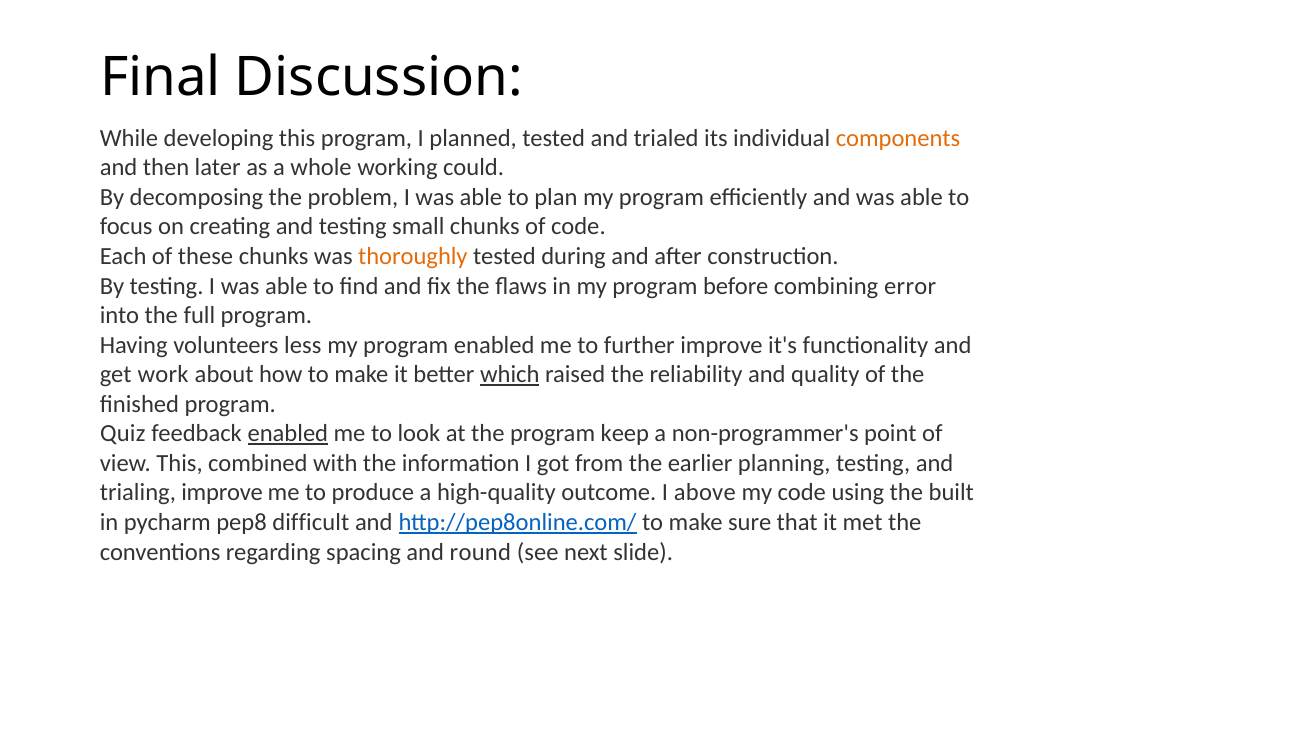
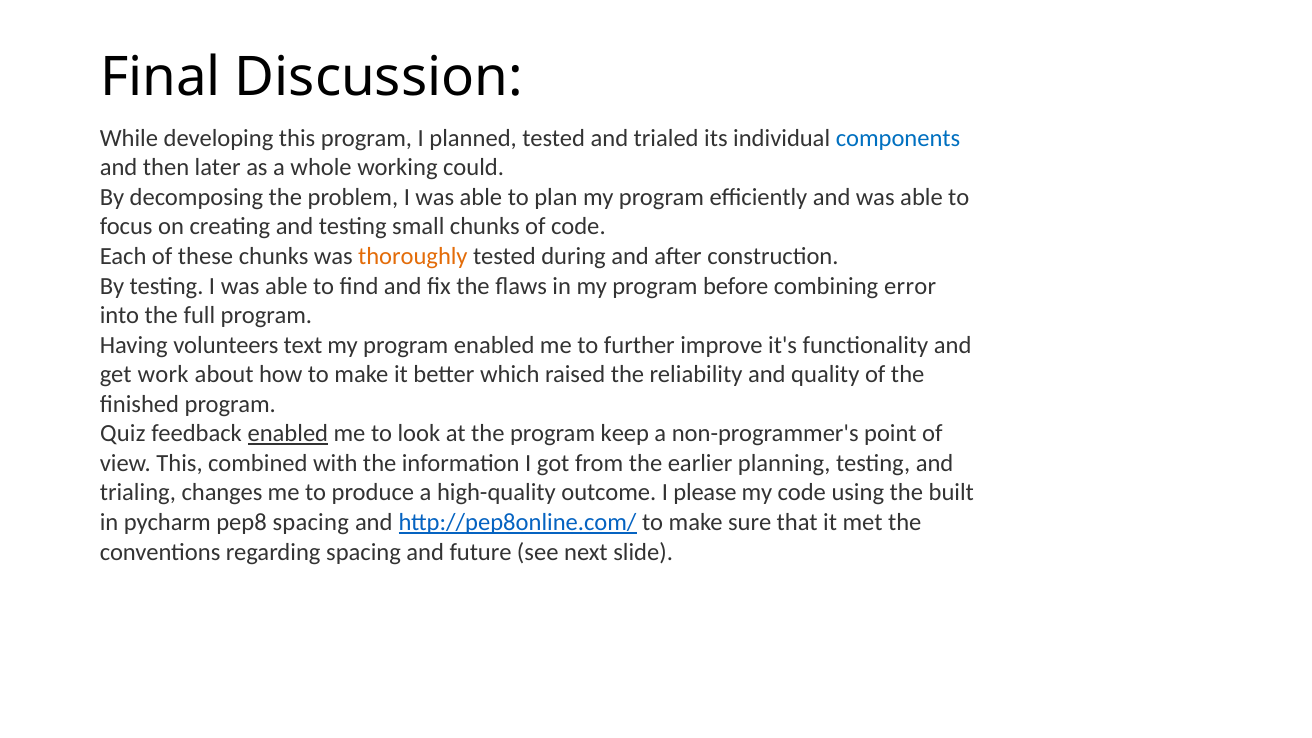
components colour: orange -> blue
less: less -> text
which underline: present -> none
trialing improve: improve -> changes
above: above -> please
pep8 difficult: difficult -> spacing
round: round -> future
